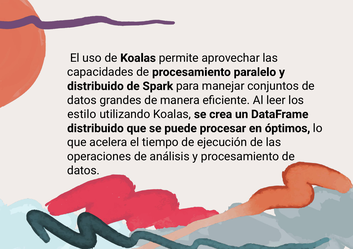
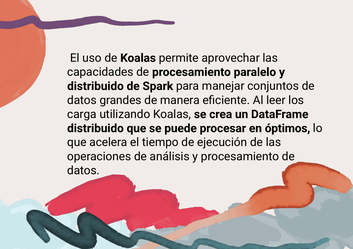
estilo: estilo -> carga
